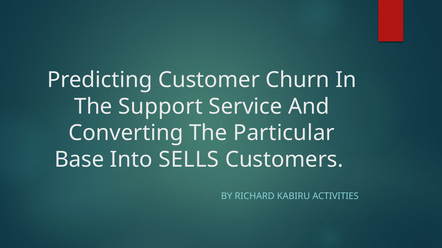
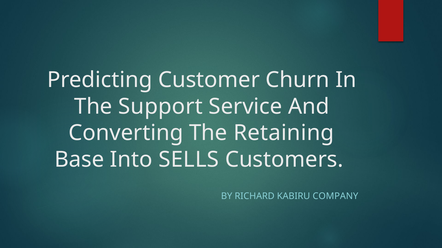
Particular: Particular -> Retaining
ACTIVITIES: ACTIVITIES -> COMPANY
